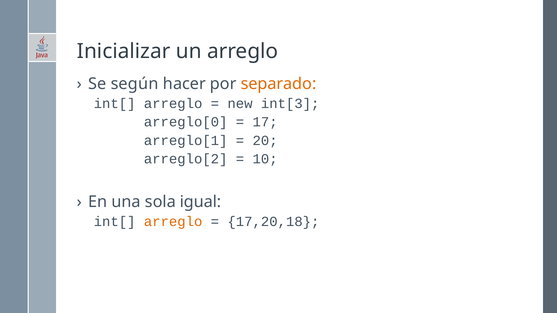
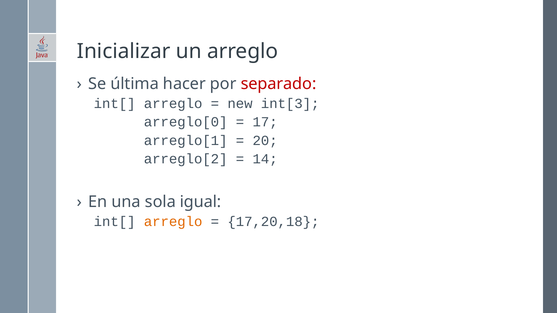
según: según -> última
separado colour: orange -> red
10: 10 -> 14
